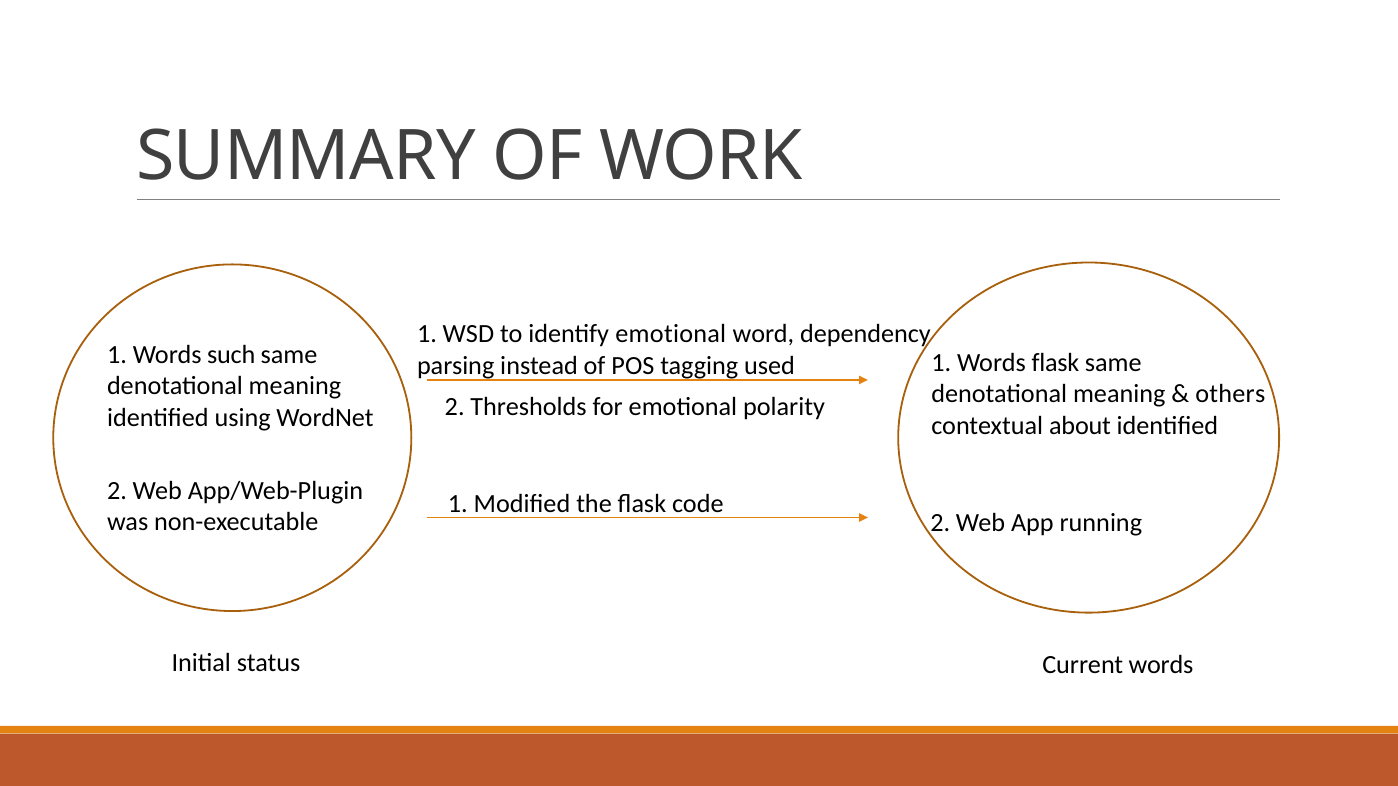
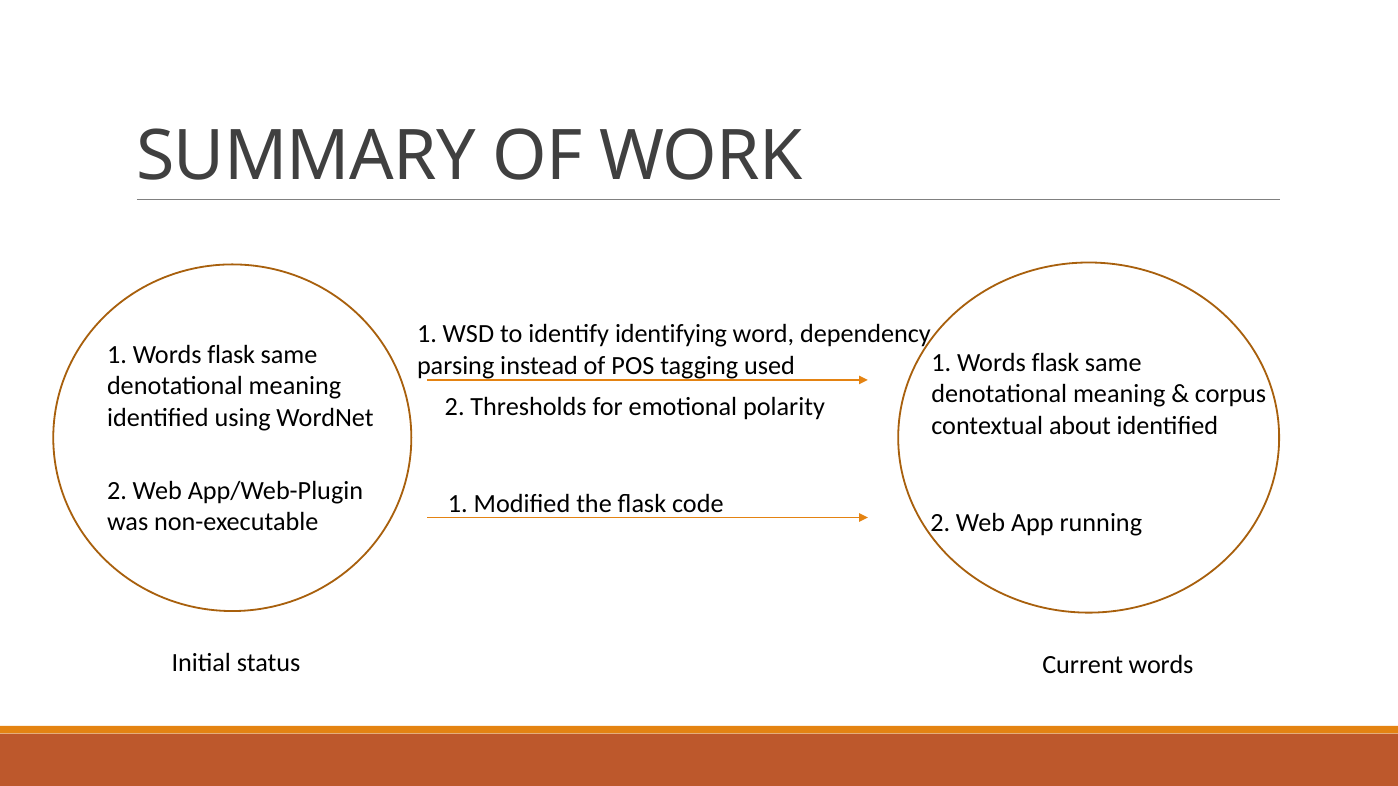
identify emotional: emotional -> identifying
such at (231, 355): such -> flask
others: others -> corpus
